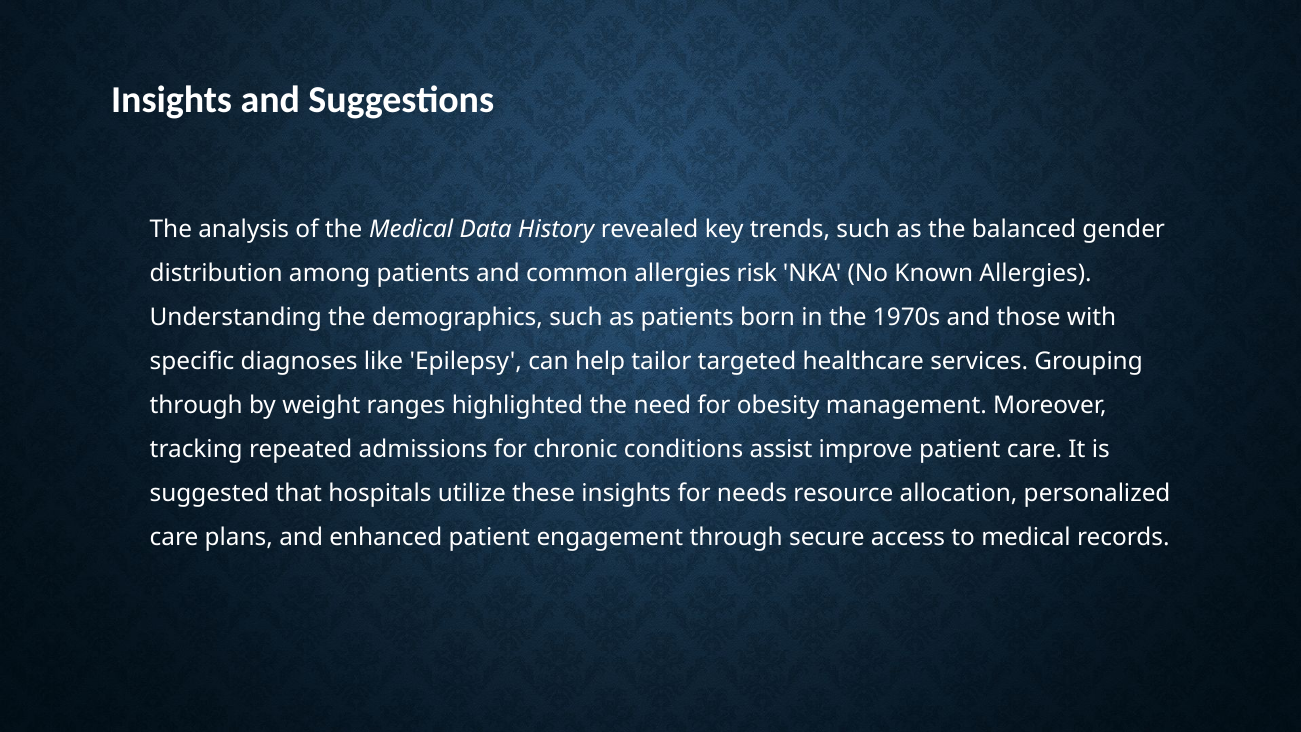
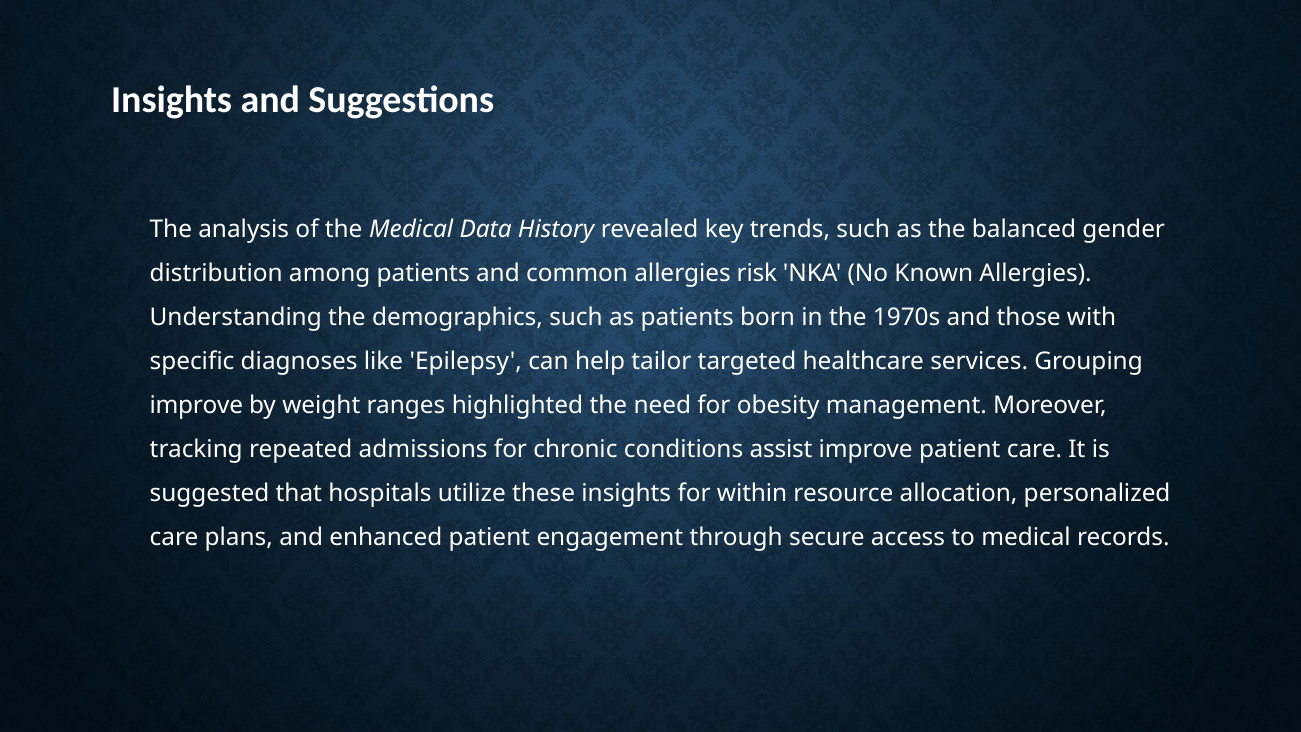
through at (196, 405): through -> improve
needs: needs -> within
